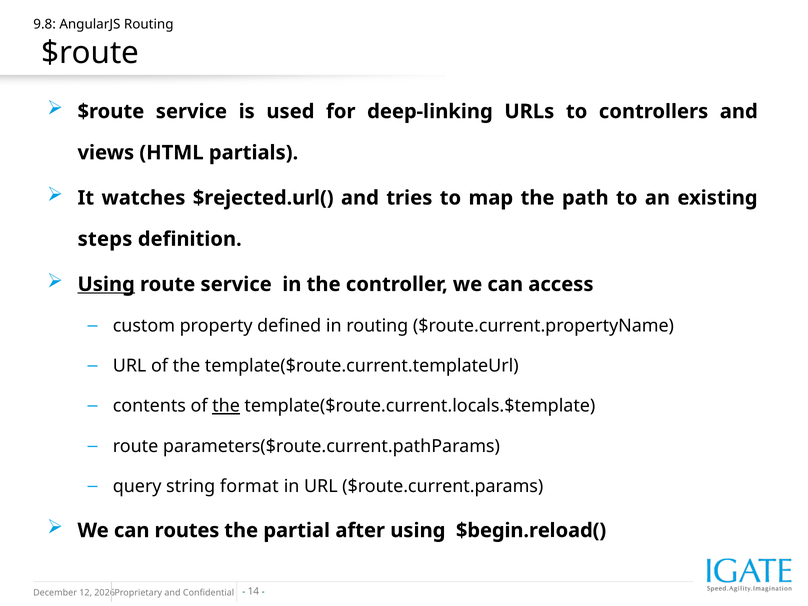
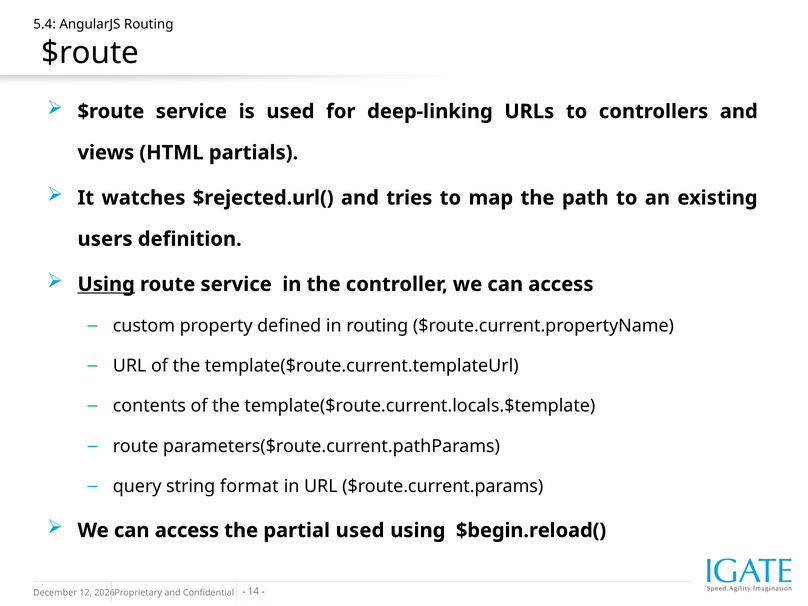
9.8: 9.8 -> 5.4
steps: steps -> users
the at (226, 406) underline: present -> none
routes at (187, 530): routes -> access
partial after: after -> used
